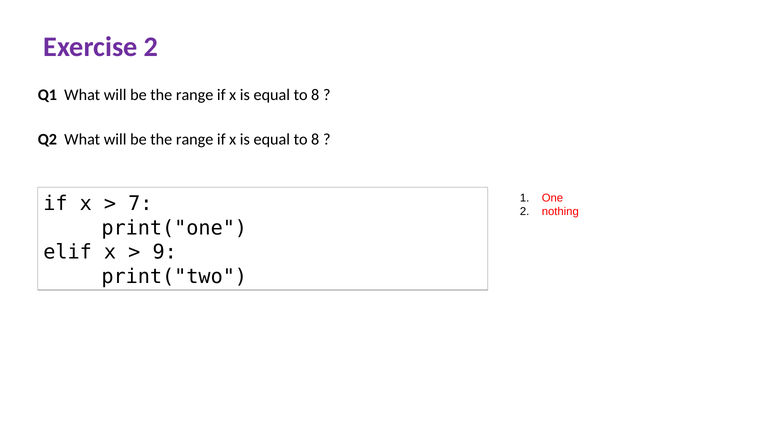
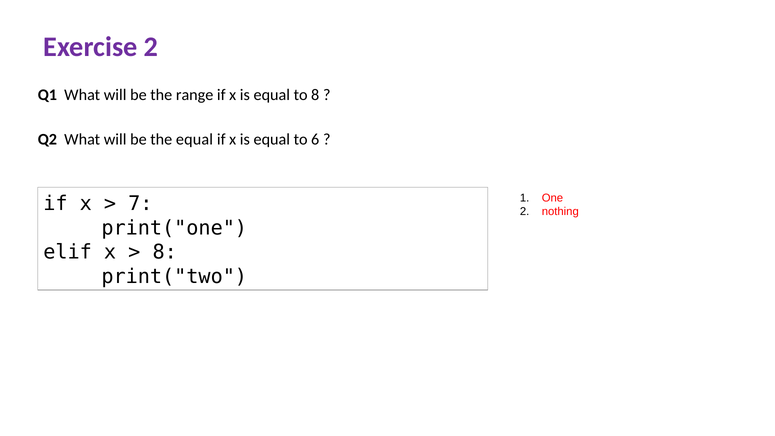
range at (195, 139): range -> equal
8 at (315, 139): 8 -> 6
9 at (165, 252): 9 -> 8
